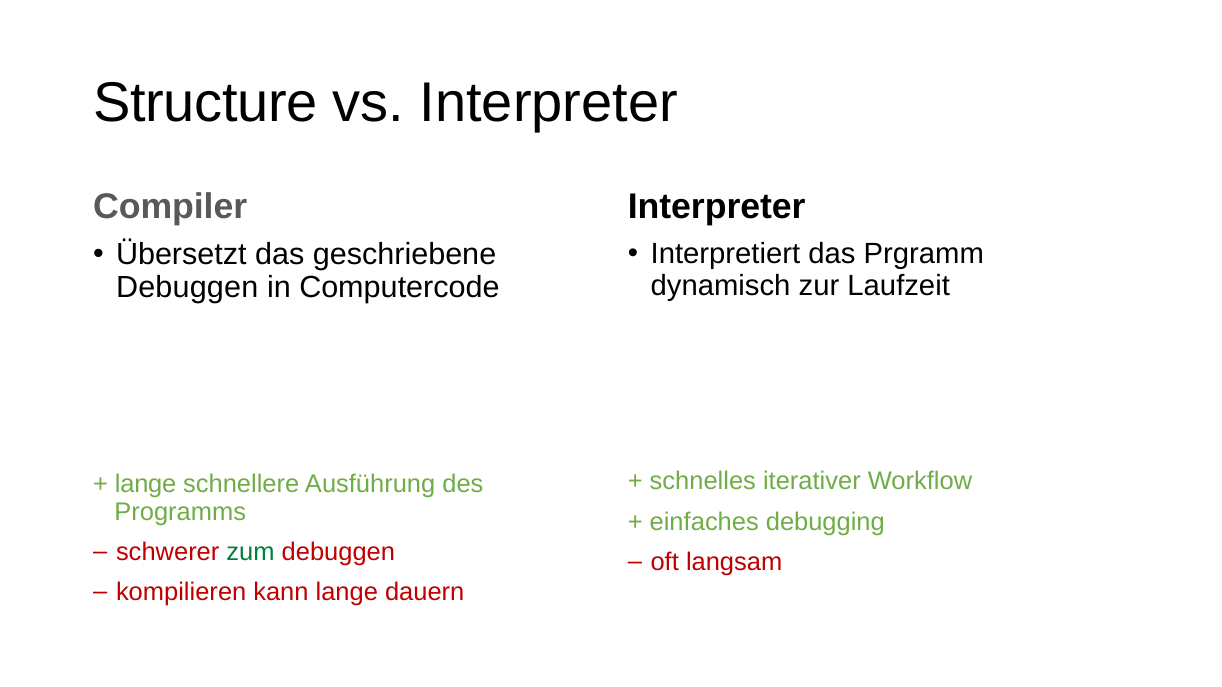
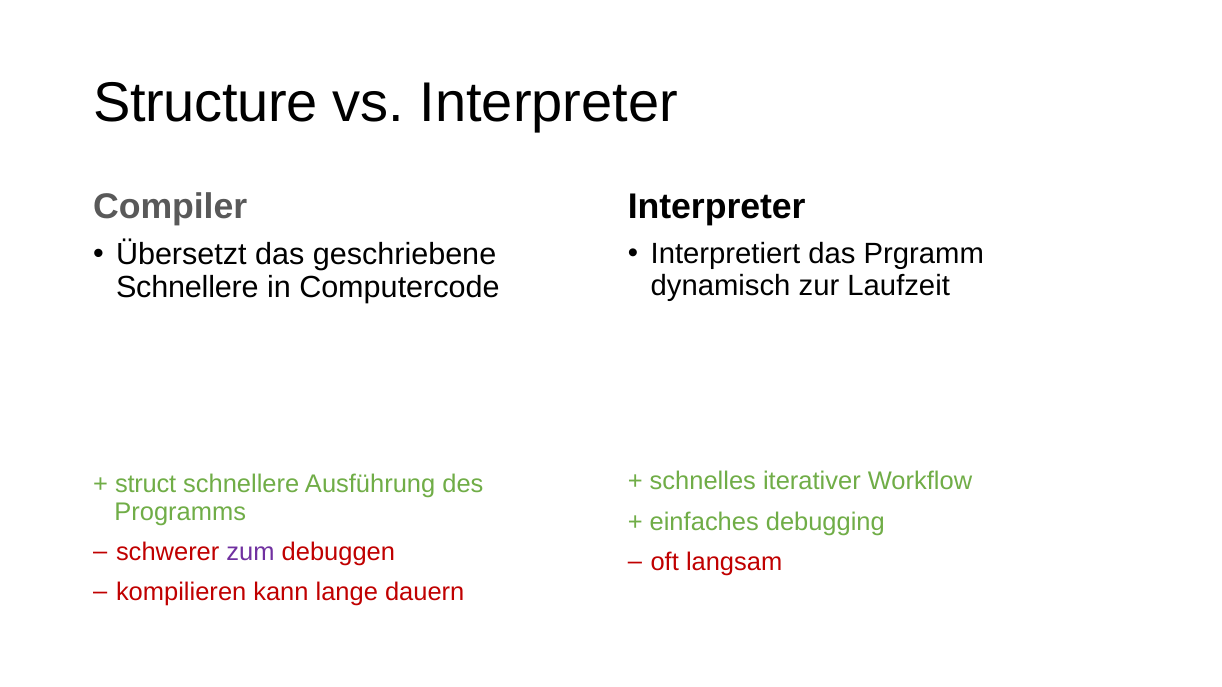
Debuggen at (187, 288): Debuggen -> Schnellere
lange at (146, 484): lange -> struct
zum colour: green -> purple
